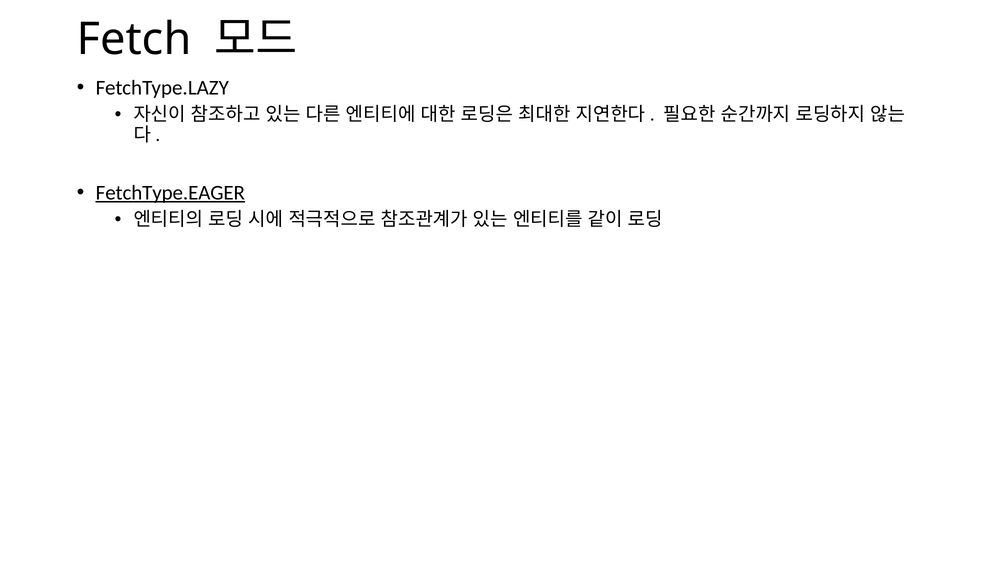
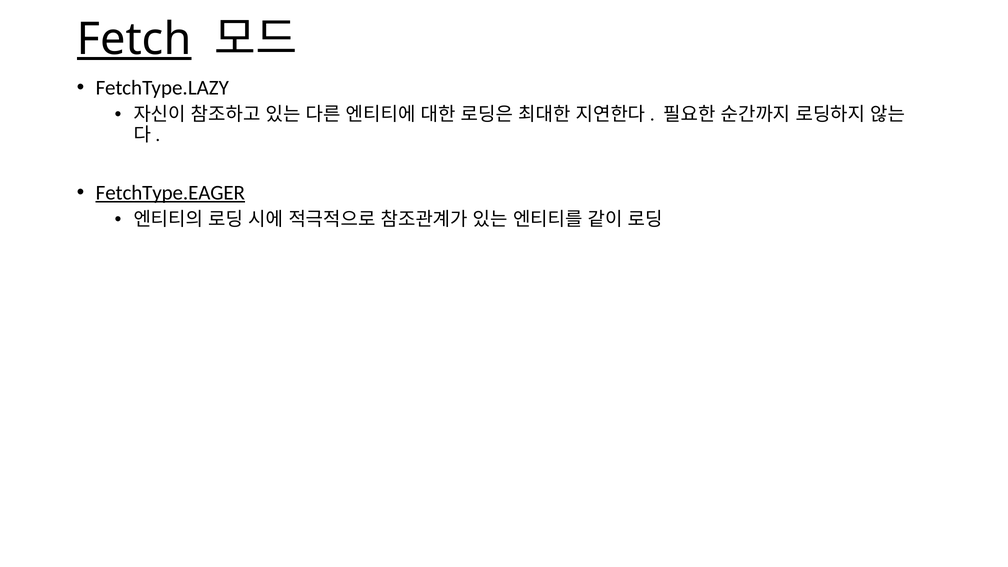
Fetch underline: none -> present
